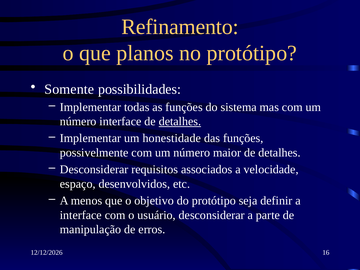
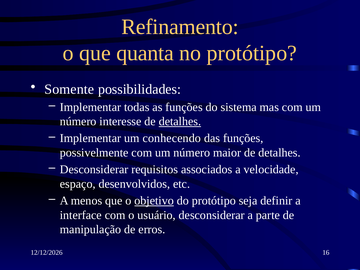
planos: planos -> quanta
número interface: interface -> interesse
honestidade: honestidade -> conhecendo
objetivo underline: none -> present
